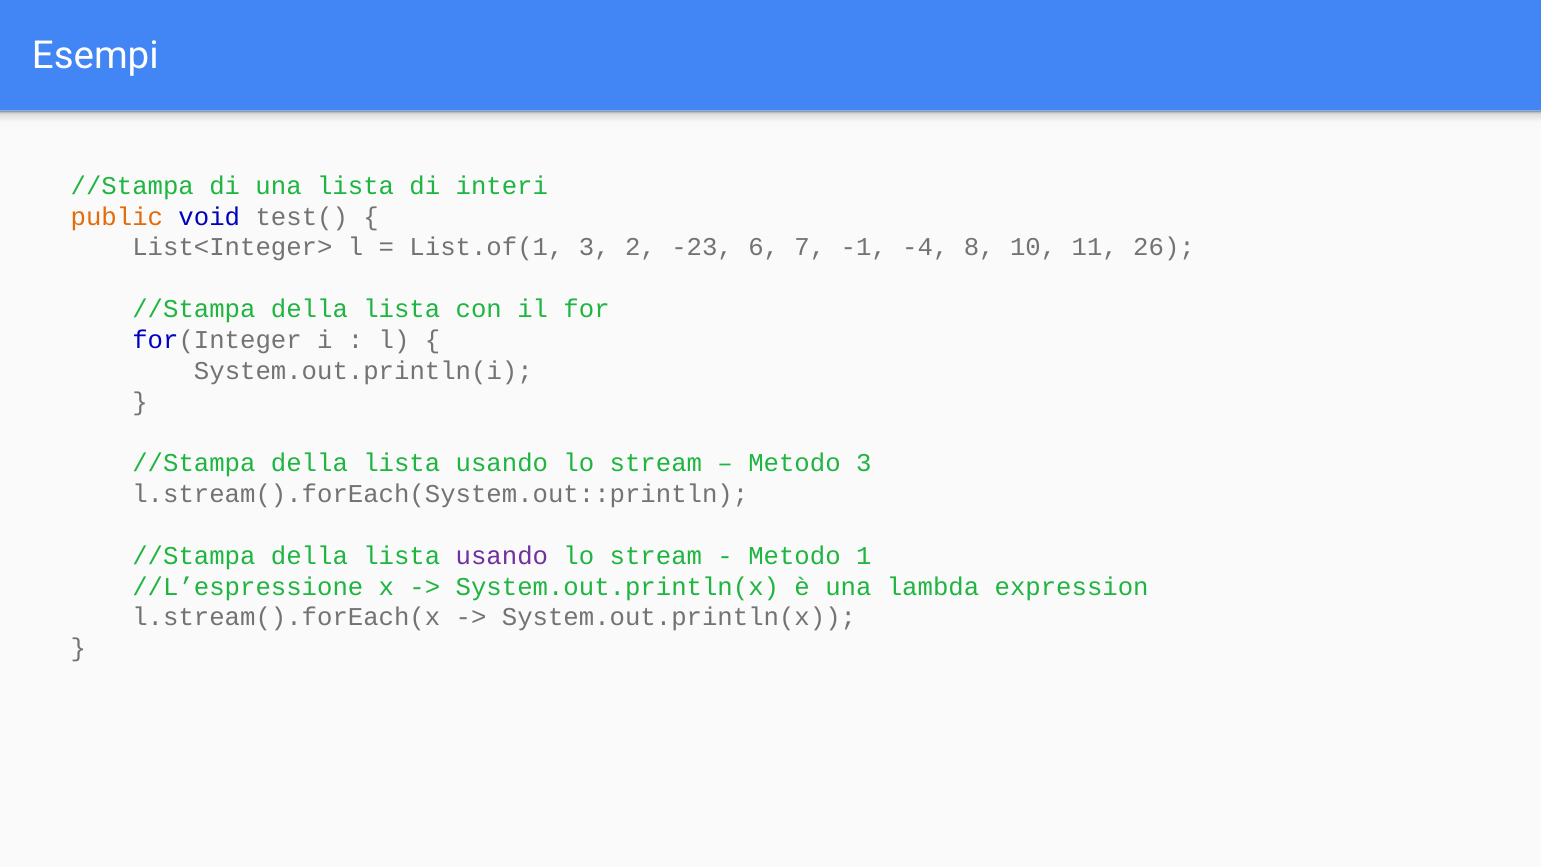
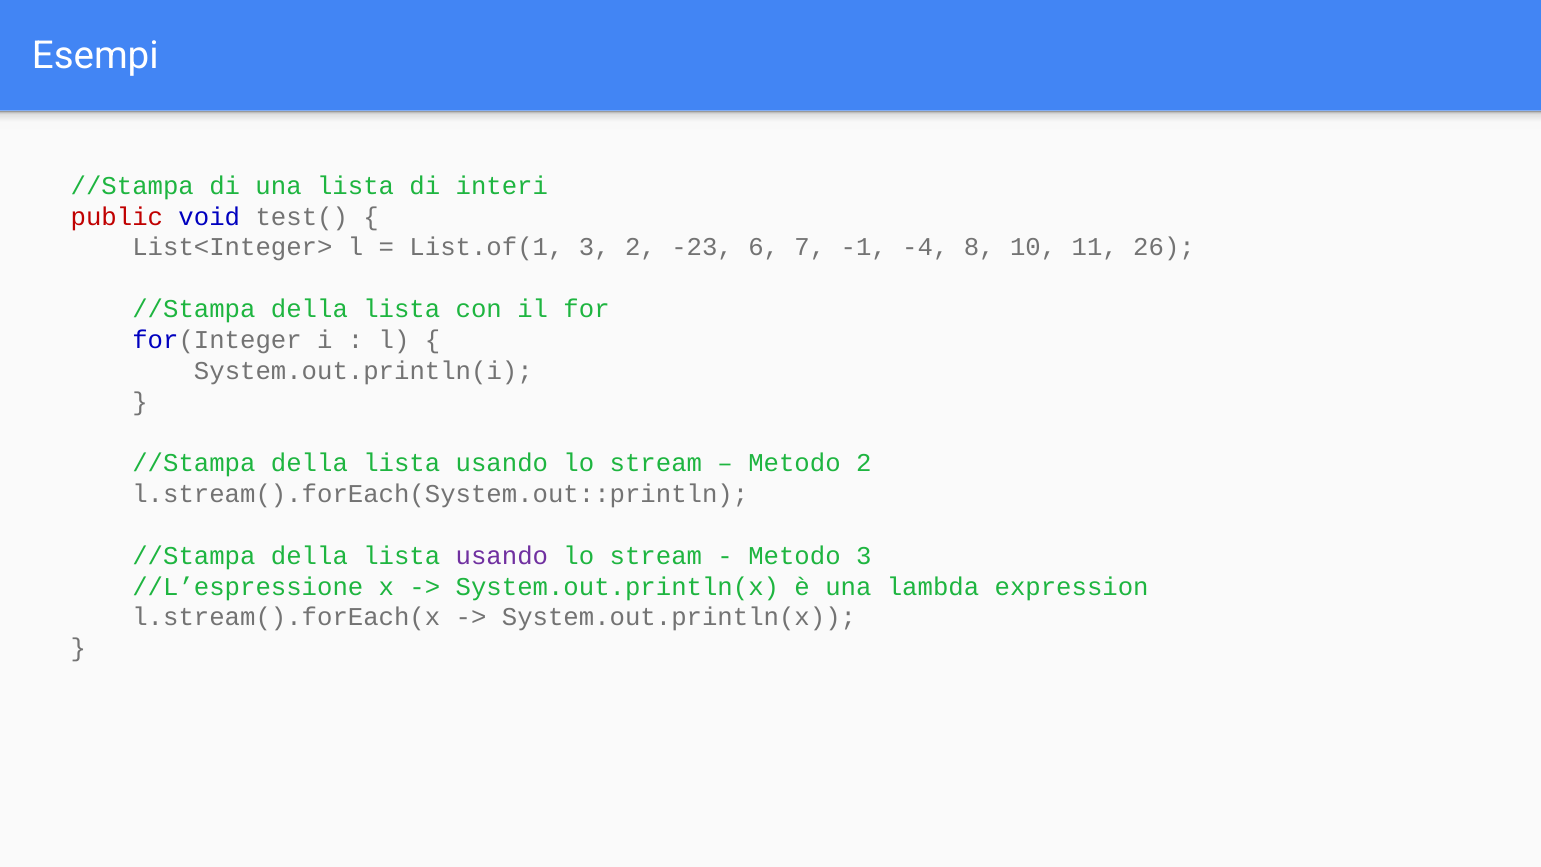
public colour: orange -> red
Metodo 3: 3 -> 2
Metodo 1: 1 -> 3
